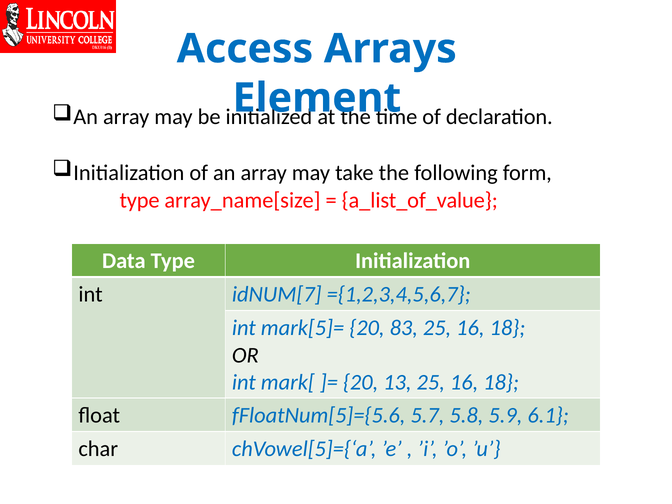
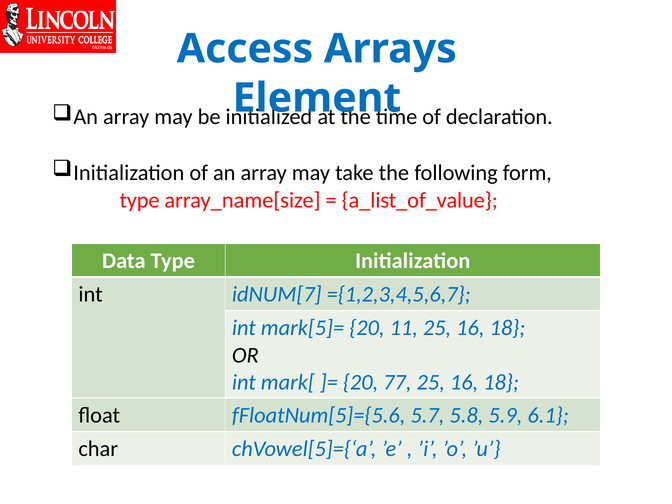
83: 83 -> 11
13: 13 -> 77
